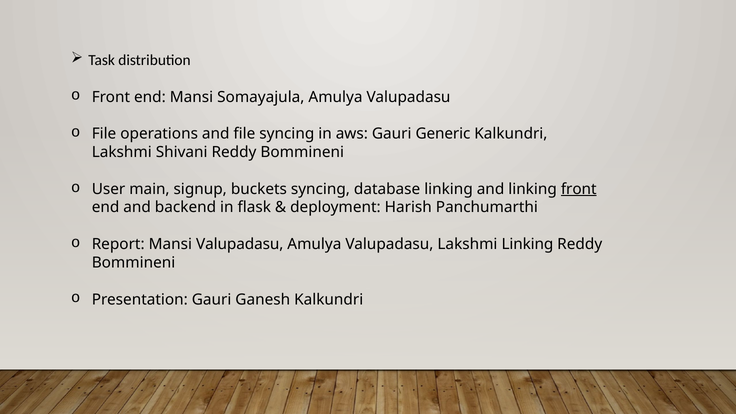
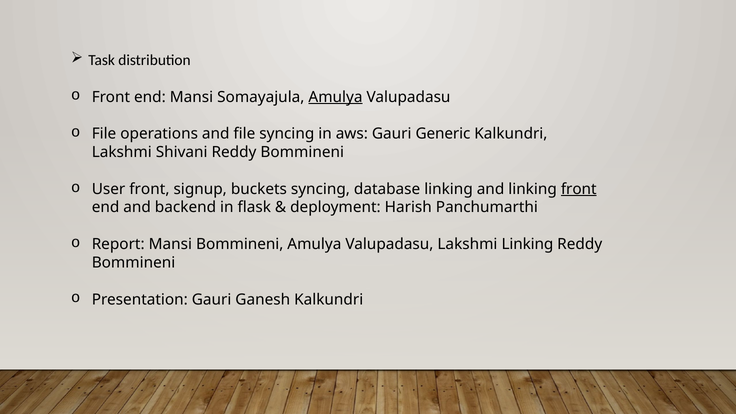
Amulya at (335, 97) underline: none -> present
User main: main -> front
Mansi Valupadasu: Valupadasu -> Bommineni
